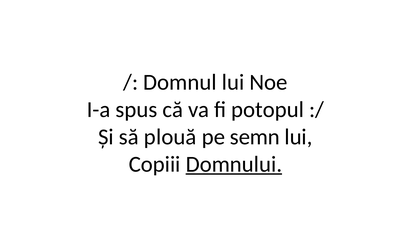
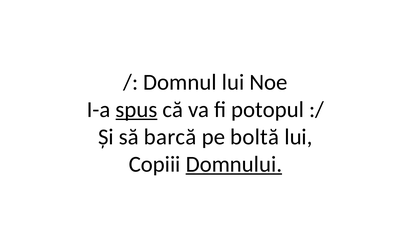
spus underline: none -> present
plouă: plouă -> barcă
semn: semn -> boltă
